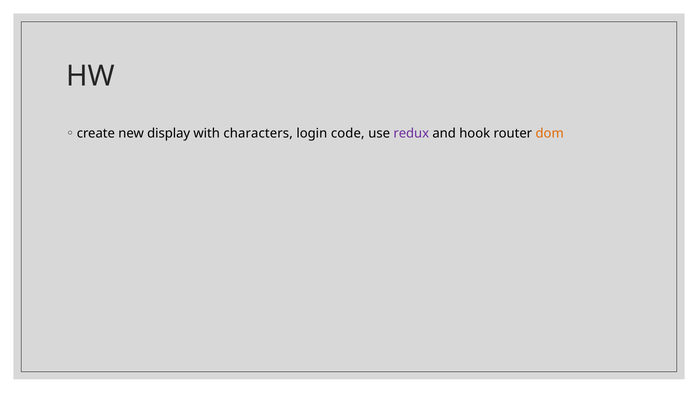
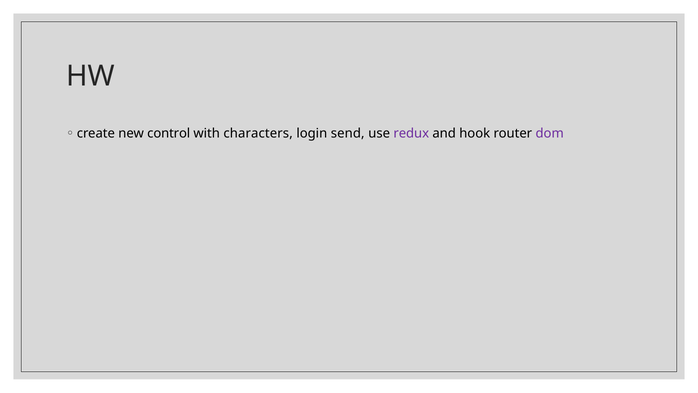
display: display -> control
code: code -> send
dom colour: orange -> purple
